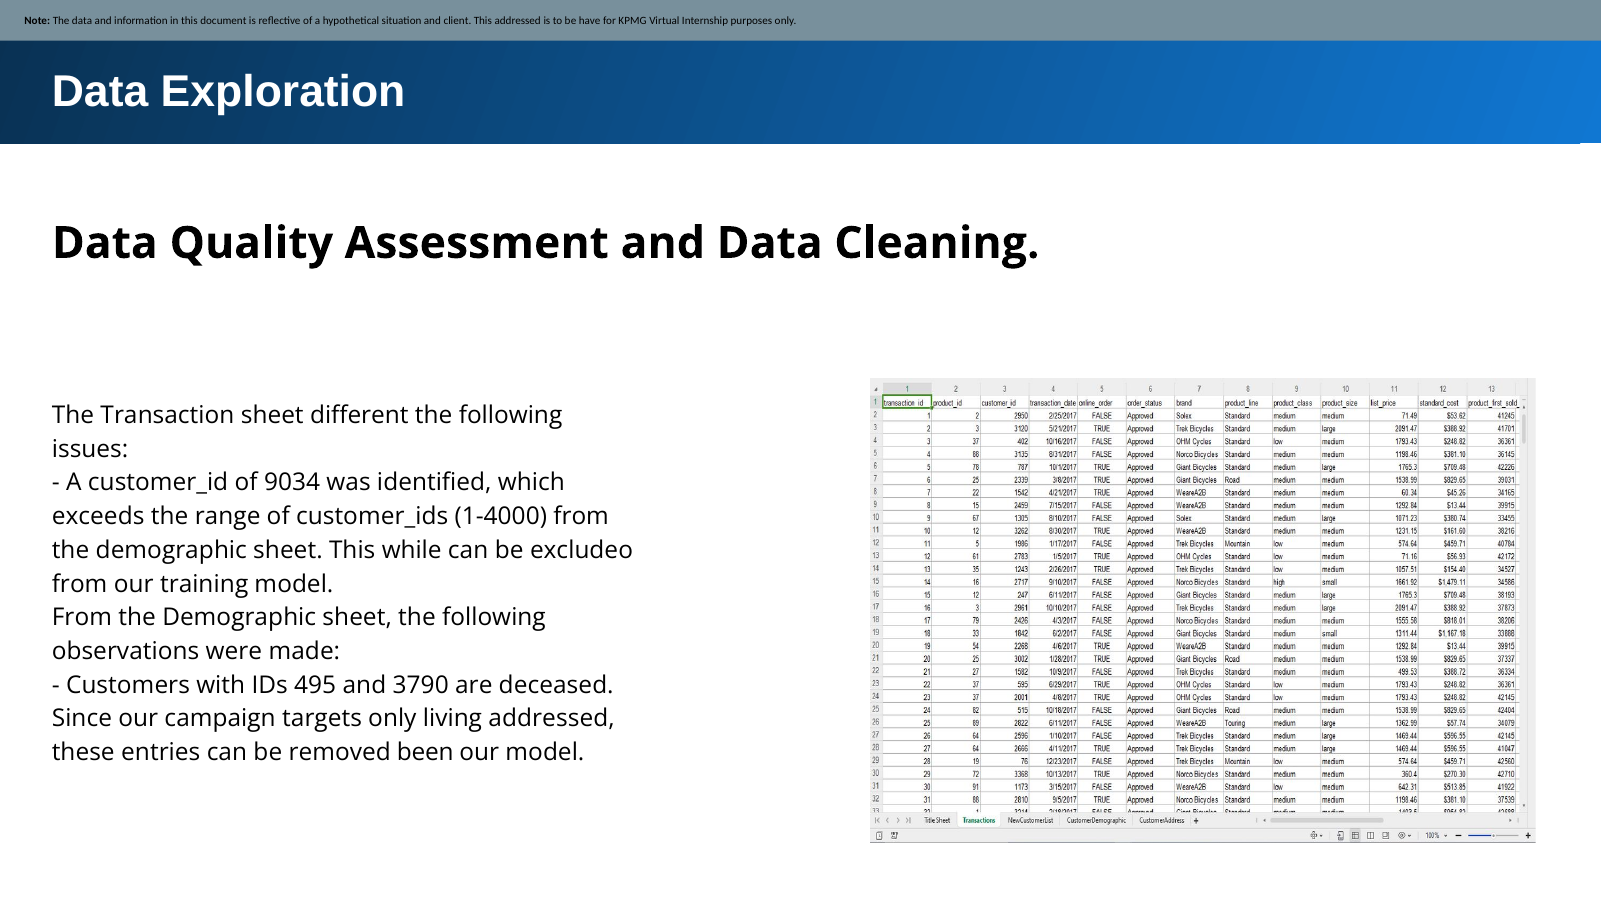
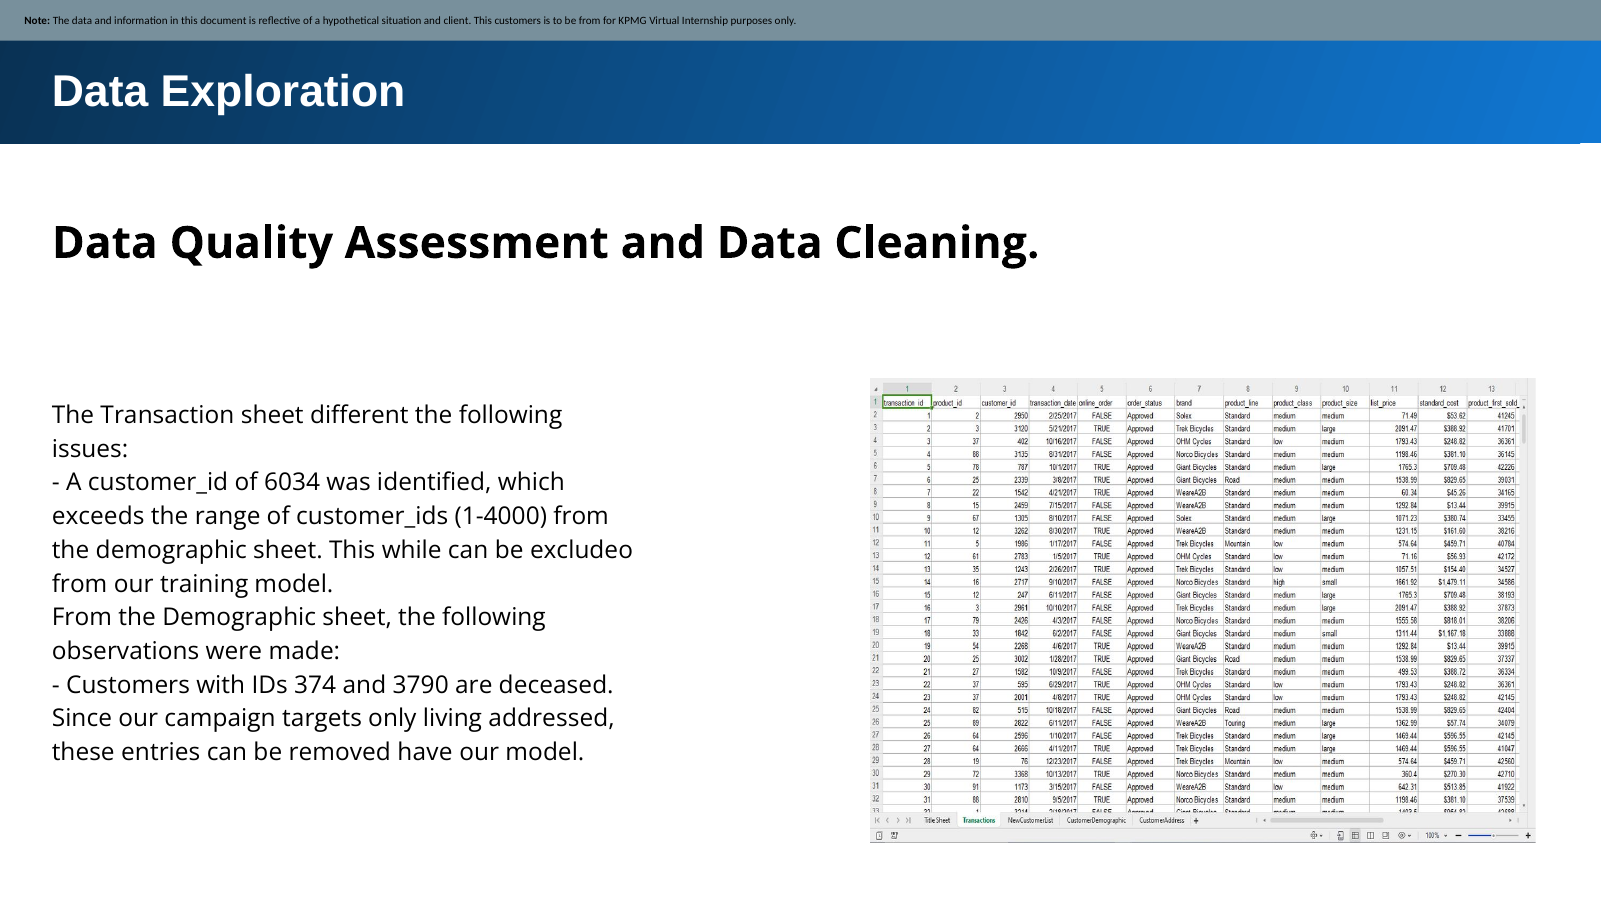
This addressed: addressed -> customers
be have: have -> from
9034: 9034 -> 6034
495: 495 -> 374
been: been -> have
